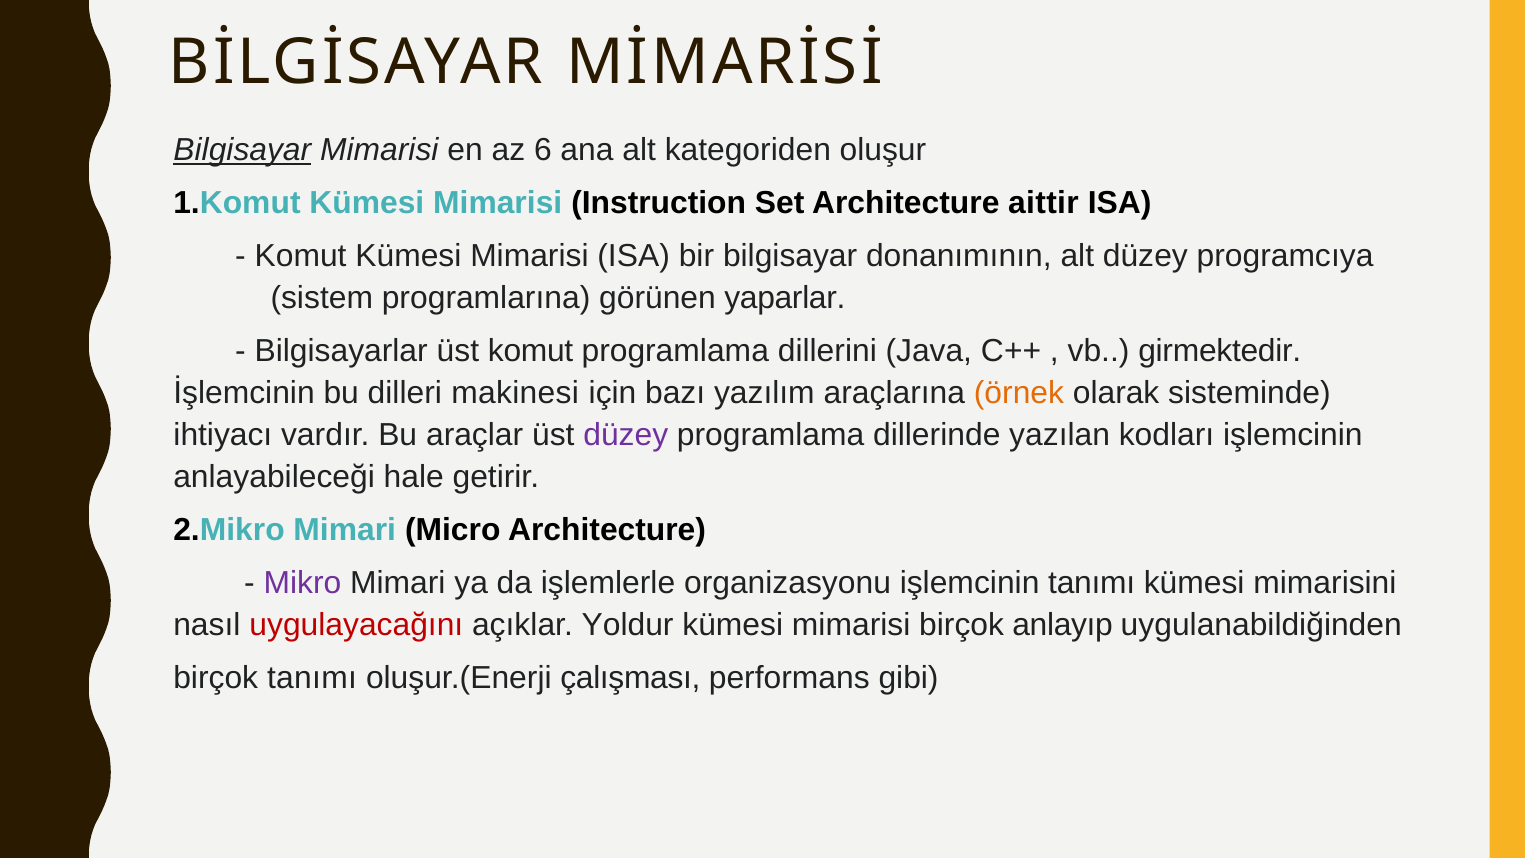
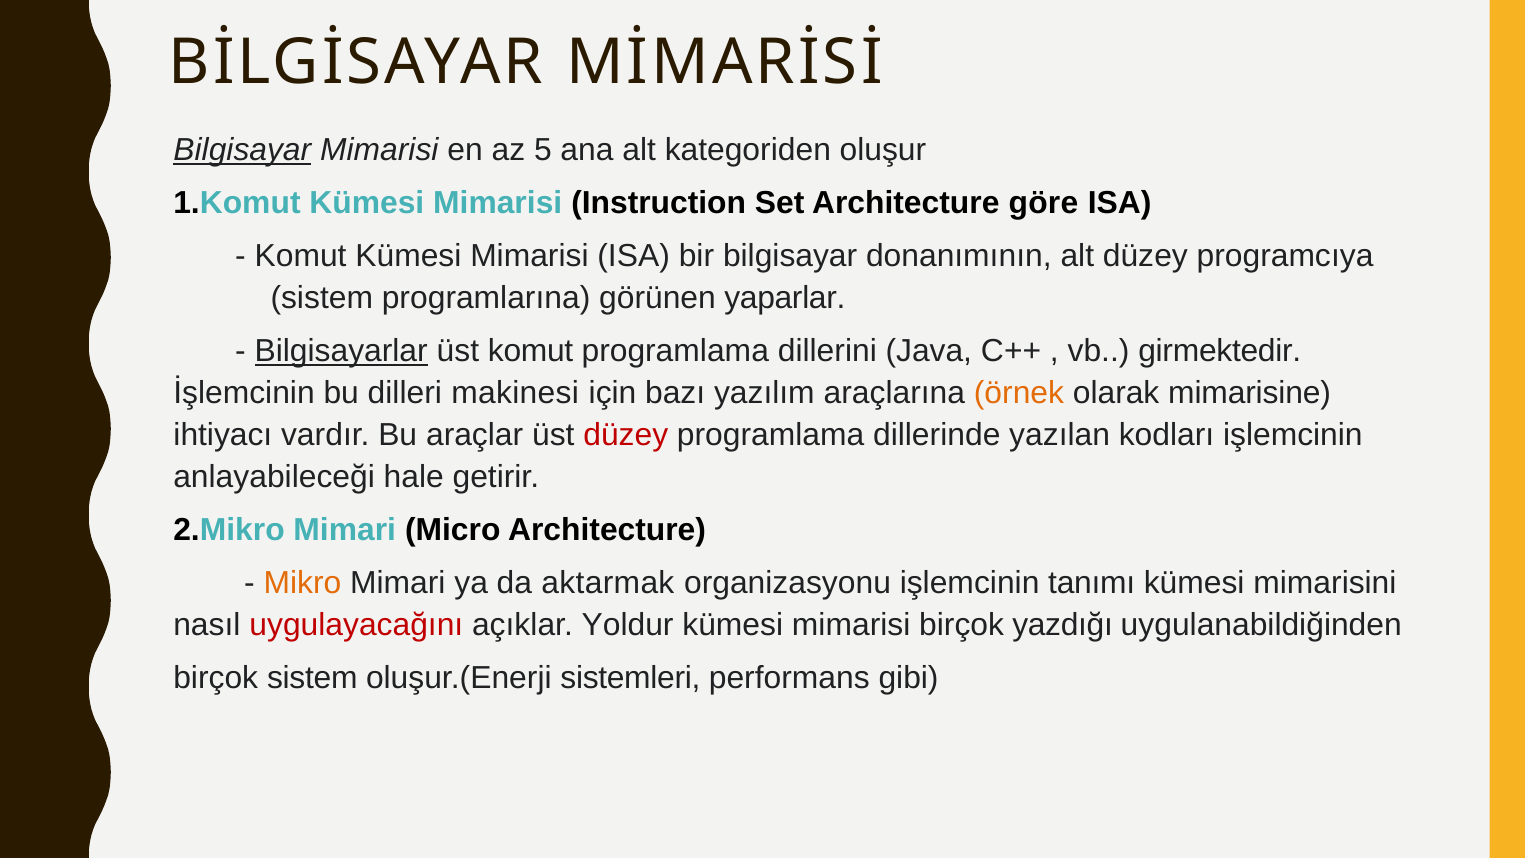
6: 6 -> 5
aittir: aittir -> göre
Bilgisayarlar underline: none -> present
sisteminde: sisteminde -> mimarisine
düzey at (626, 435) colour: purple -> red
Mikro colour: purple -> orange
işlemlerle: işlemlerle -> aktarmak
anlayıp: anlayıp -> yazdığı
birçok tanımı: tanımı -> sistem
çalışması: çalışması -> sistemleri
